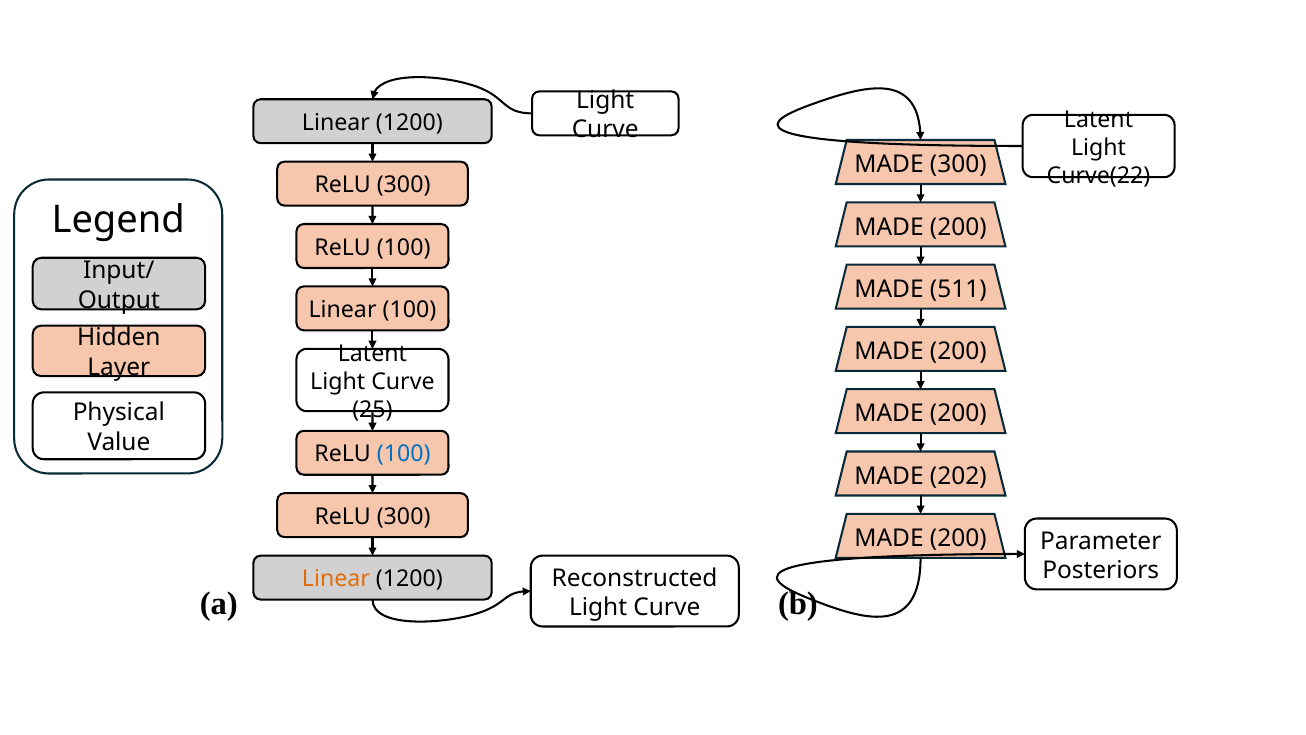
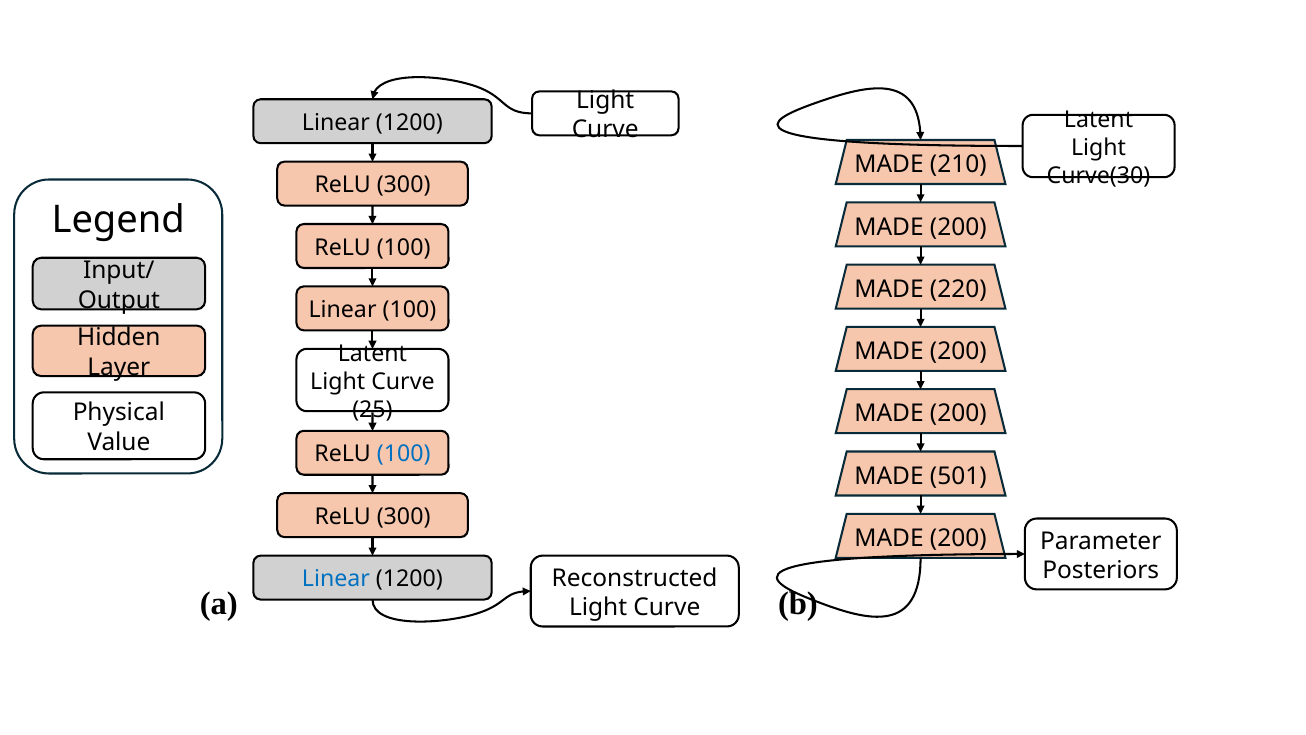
MADE 300: 300 -> 210
Curve(22: Curve(22 -> Curve(30
511: 511 -> 220
202: 202 -> 501
Linear at (336, 579) colour: orange -> blue
